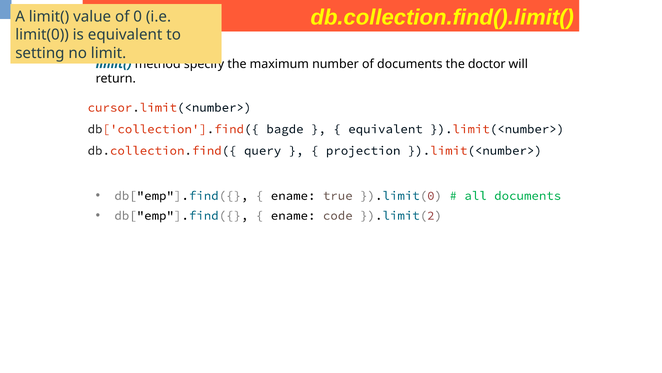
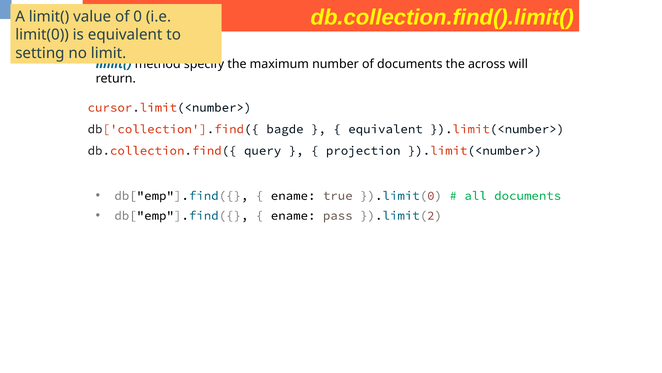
doctor: doctor -> across
code: code -> pass
